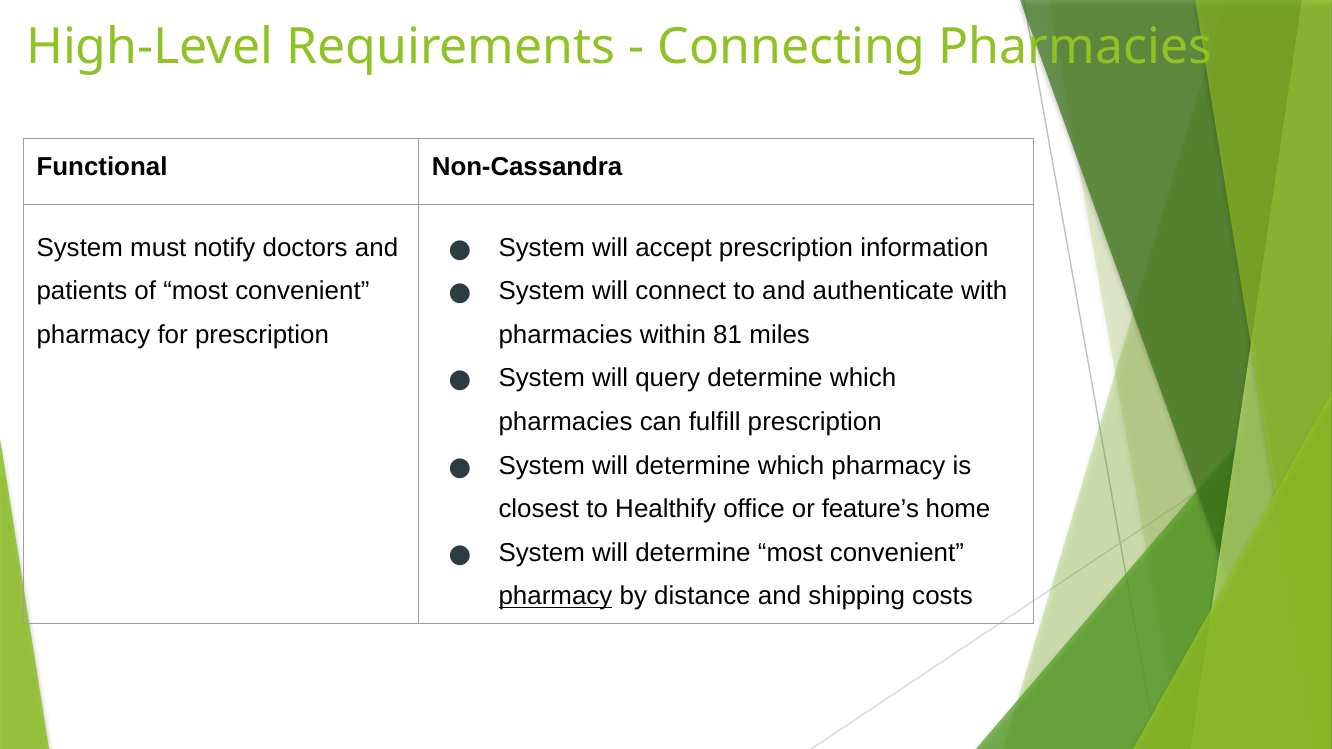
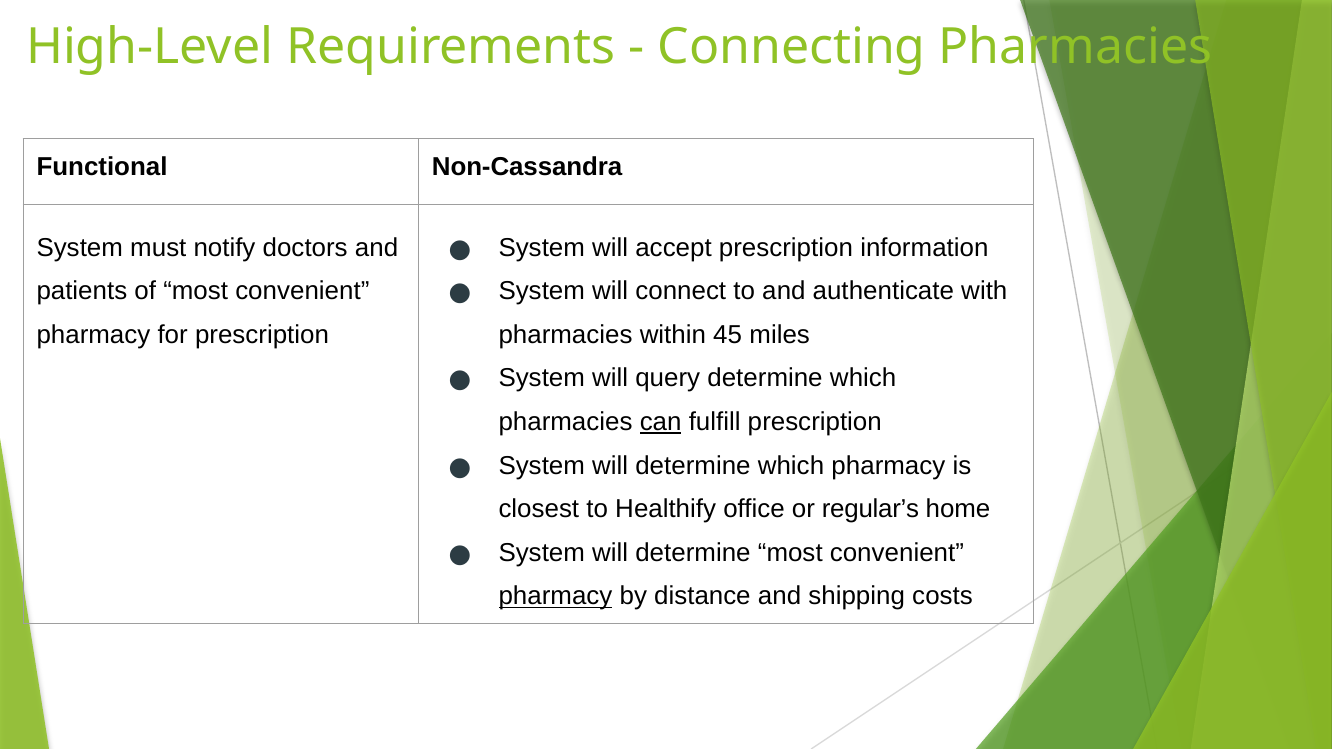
81: 81 -> 45
can underline: none -> present
feature’s: feature’s -> regular’s
